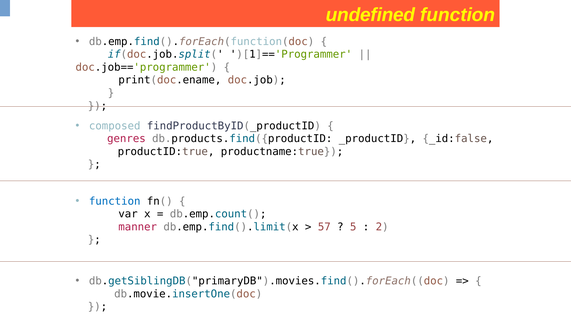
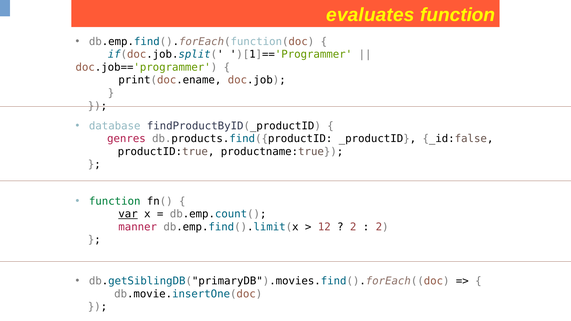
undefined: undefined -> evaluates
composed: composed -> database
function at (115, 201) colour: blue -> green
var underline: none -> present
57: 57 -> 12
5 at (353, 227): 5 -> 2
